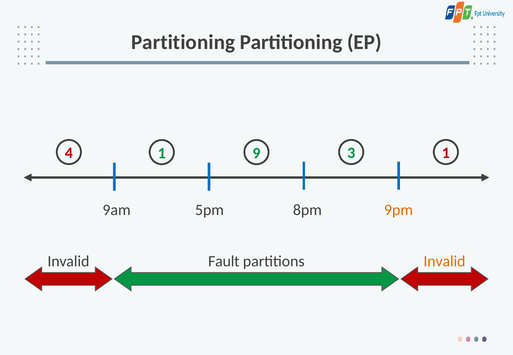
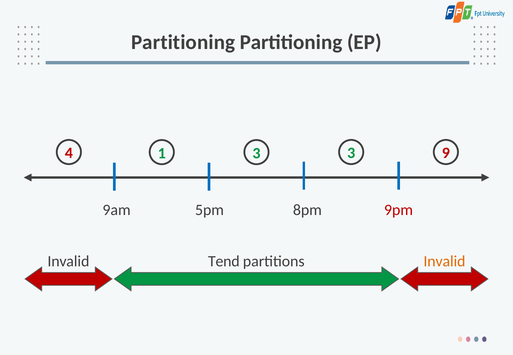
4 1: 1 -> 9
1 9: 9 -> 3
9pm colour: orange -> red
Fault: Fault -> Tend
